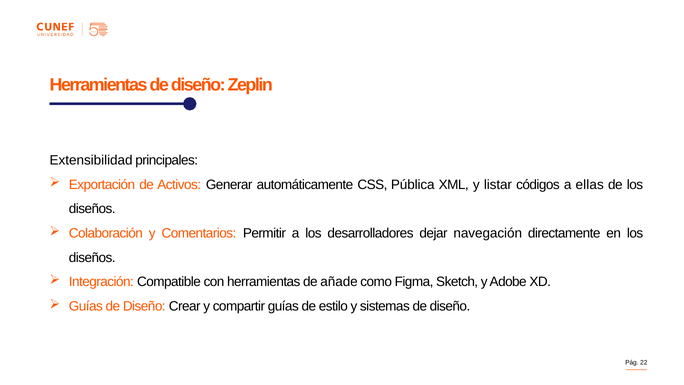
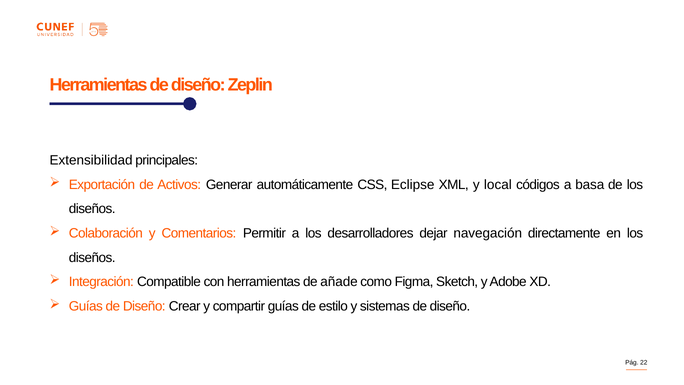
Pública: Pública -> Eclipse
listar: listar -> local
ellas: ellas -> basa
